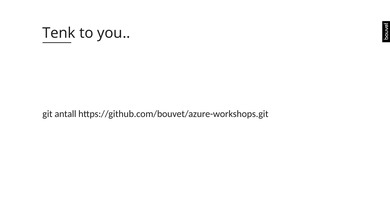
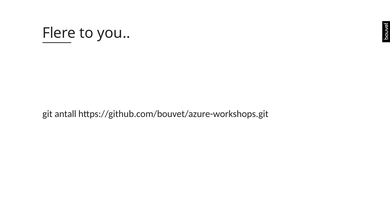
Tenk: Tenk -> Flere
